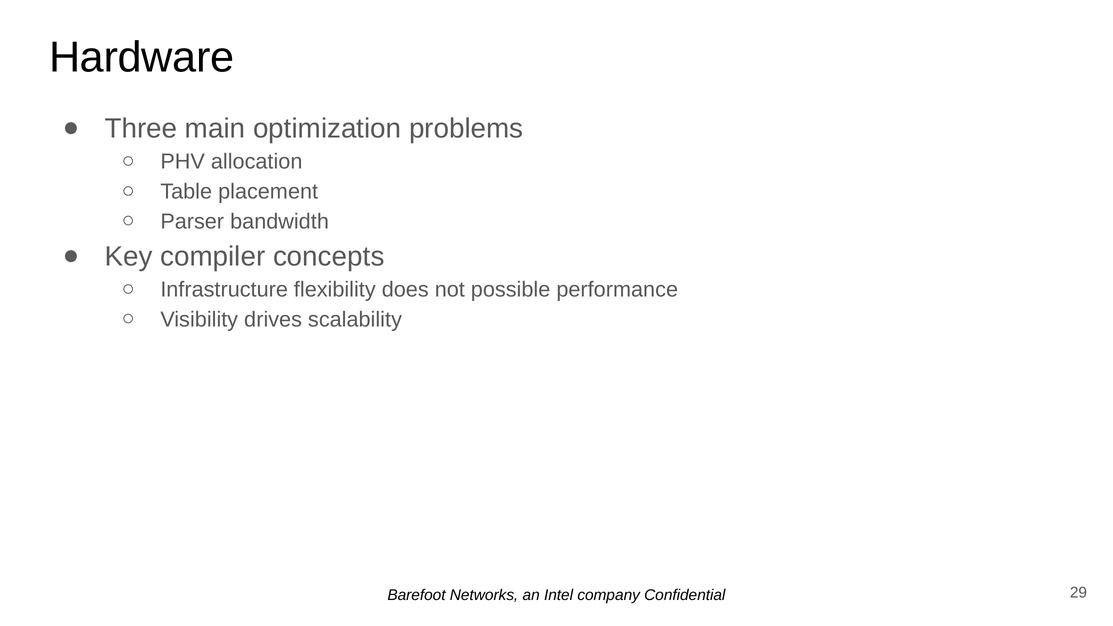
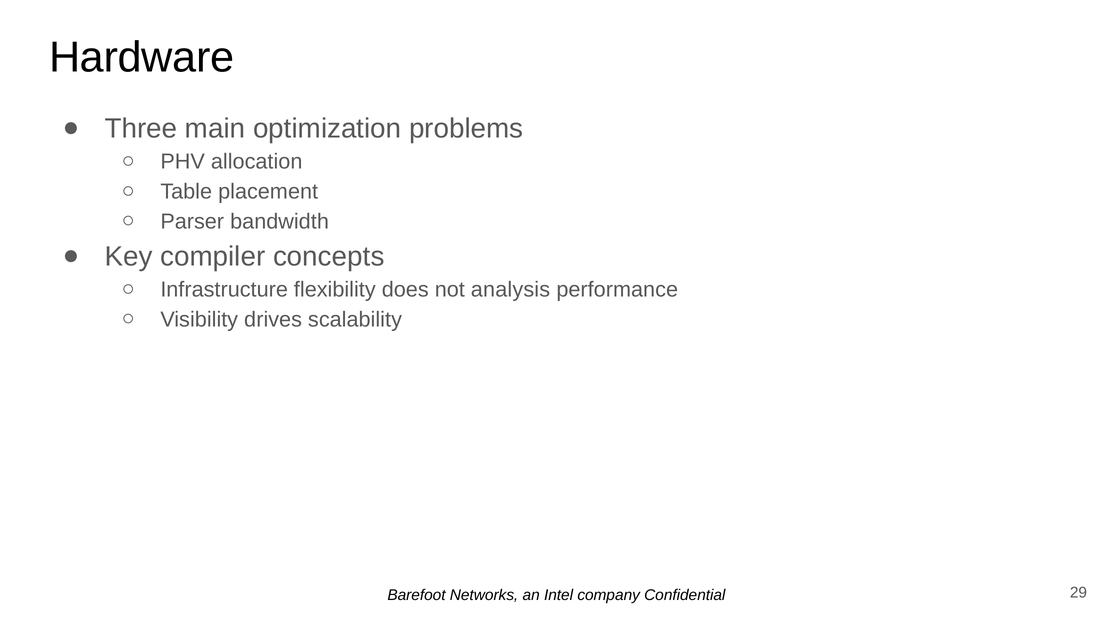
possible: possible -> analysis
